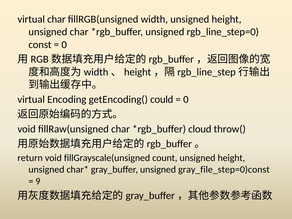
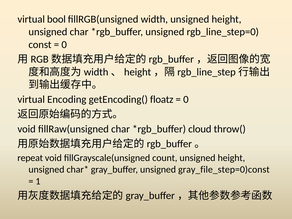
virtual char: char -> bool
could: could -> floatz
return: return -> repeat
9: 9 -> 1
